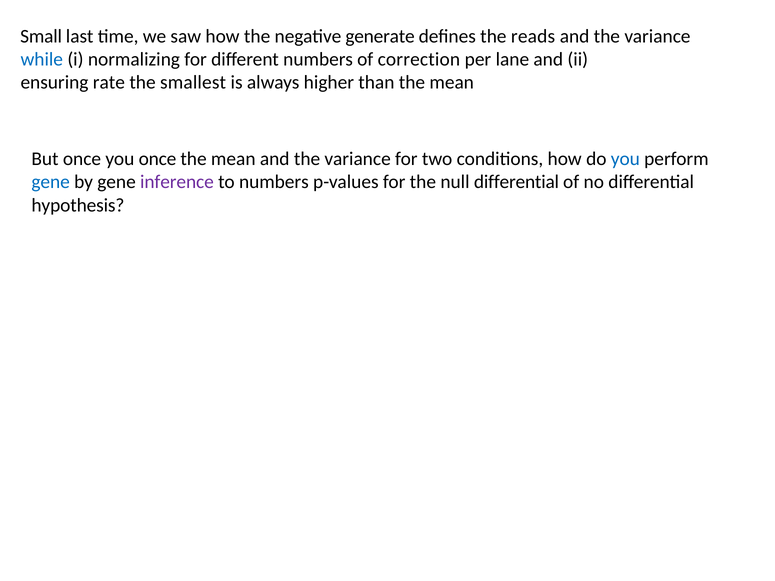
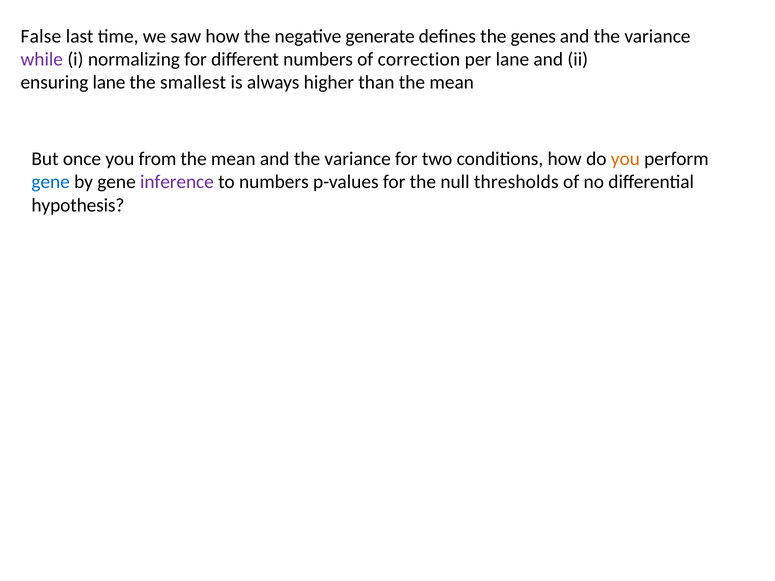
Small: Small -> False
reads: reads -> genes
while colour: blue -> purple
ensuring rate: rate -> lane
you once: once -> from
you at (625, 159) colour: blue -> orange
null differential: differential -> thresholds
